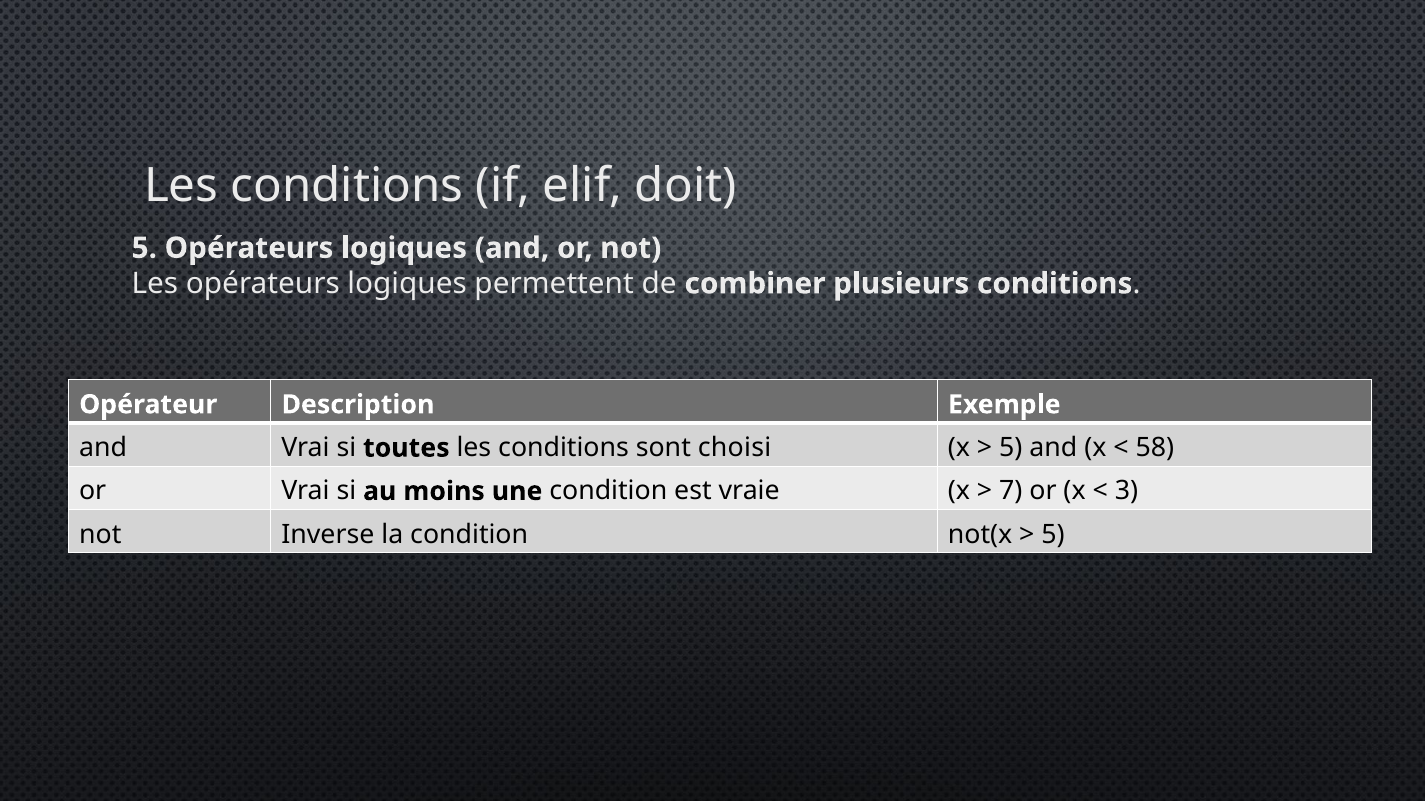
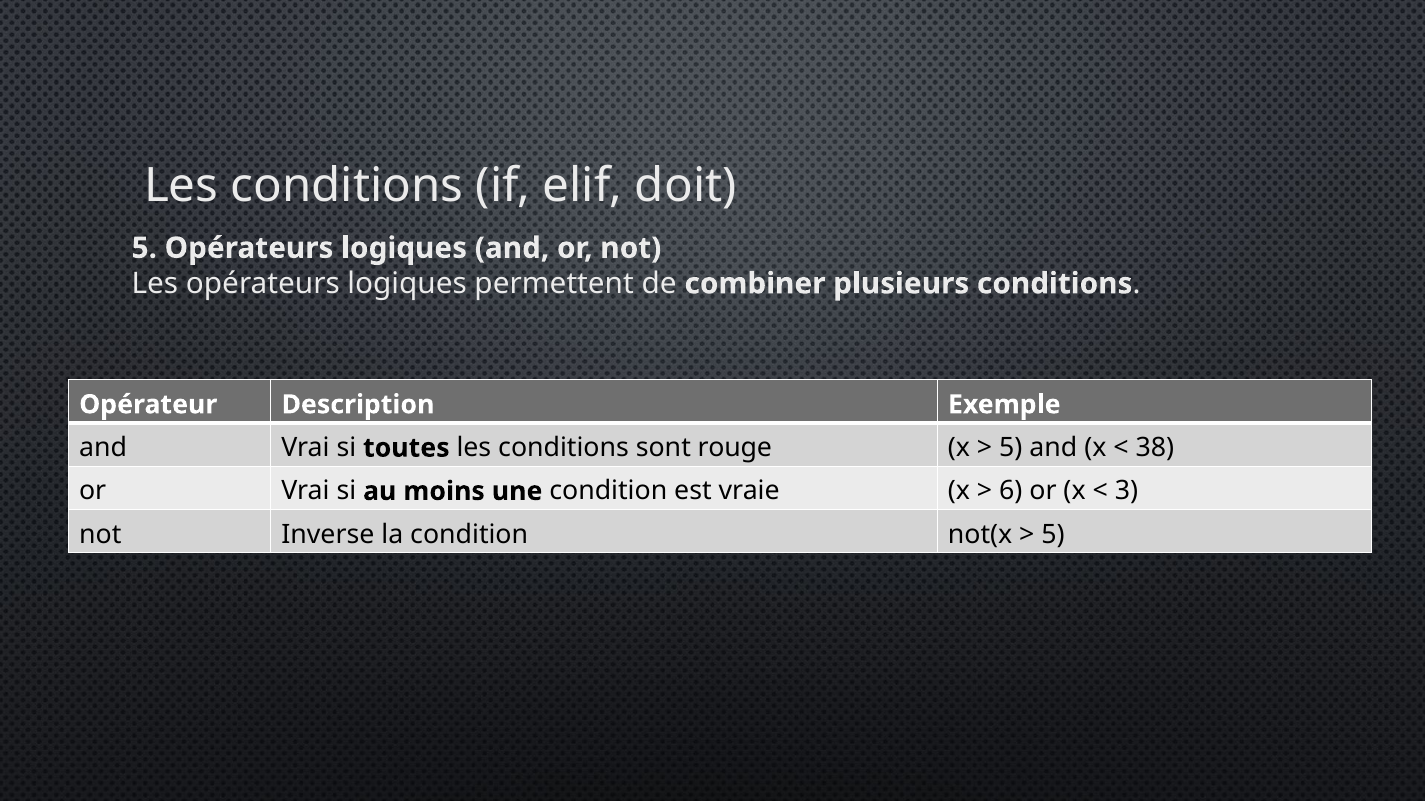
choisi: choisi -> rouge
58: 58 -> 38
7: 7 -> 6
